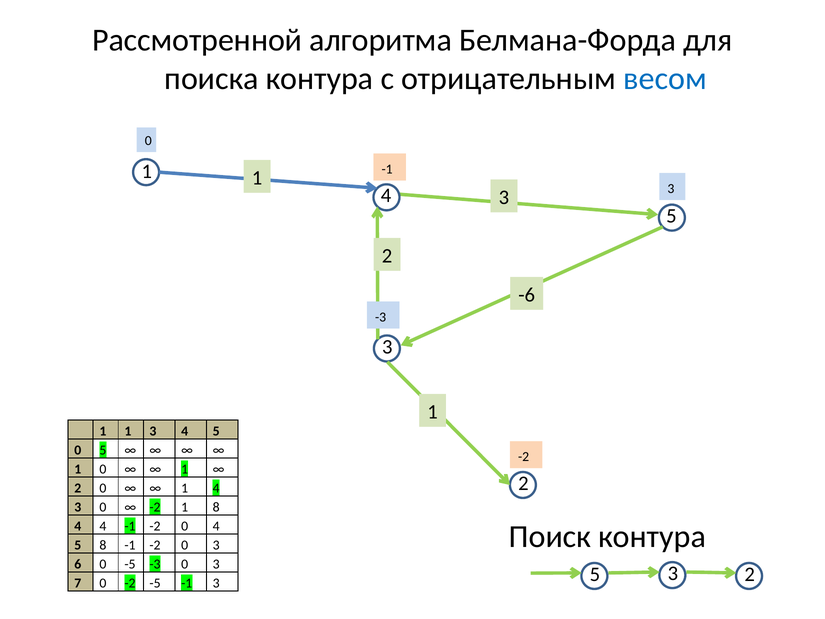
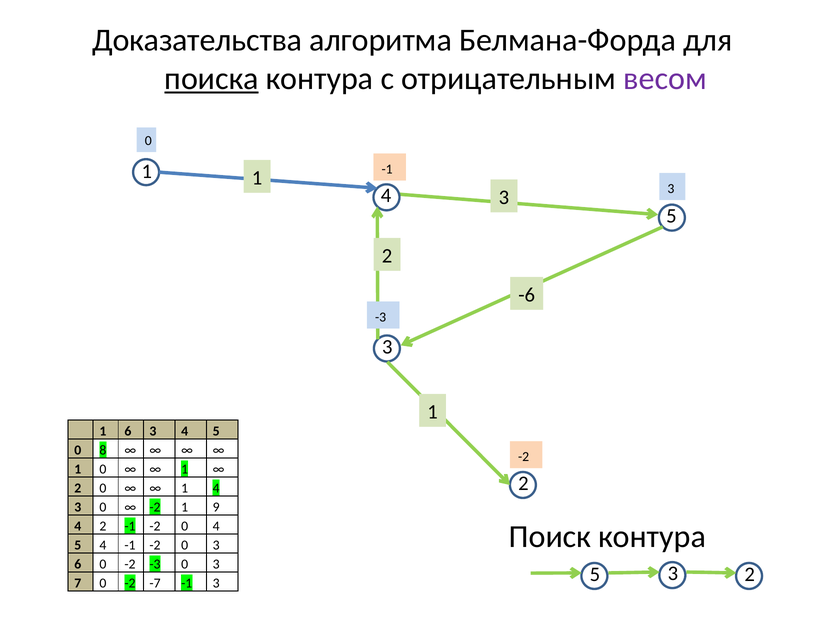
Рассмотренной: Рассмотренной -> Доказательства
поиска underline: none -> present
весом colour: blue -> purple
1 at (128, 431): 1 -> 6
0 5: 5 -> 8
1 8: 8 -> 9
4 4: 4 -> 2
5 8: 8 -> 4
6 0 -5: -5 -> -2
-2 -5: -5 -> -7
